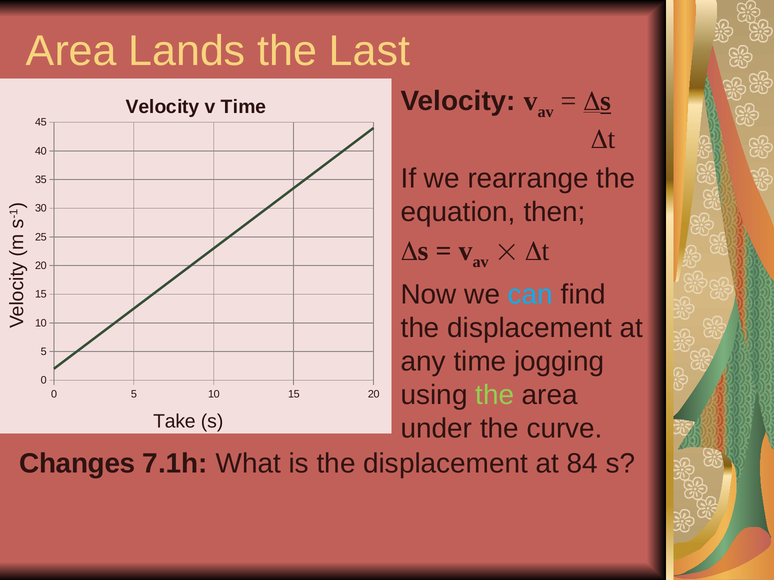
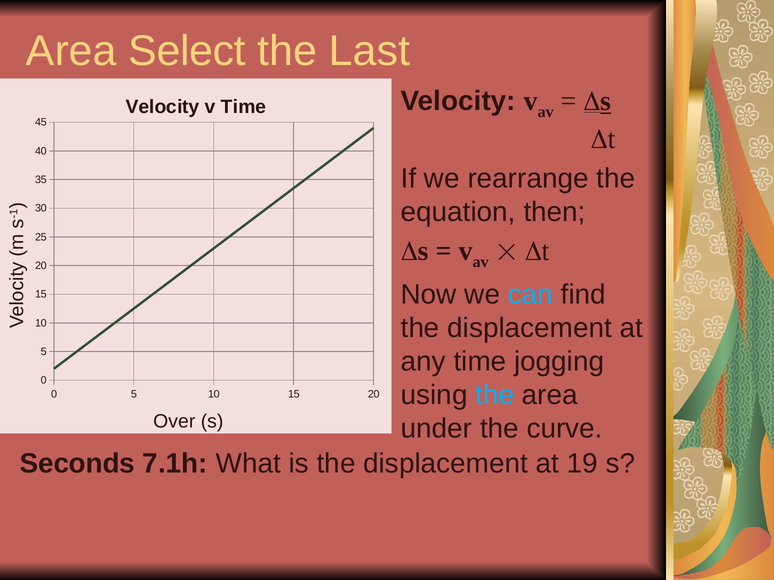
Lands: Lands -> Select
the at (495, 395) colour: light green -> light blue
Take: Take -> Over
Changes: Changes -> Seconds
84: 84 -> 19
